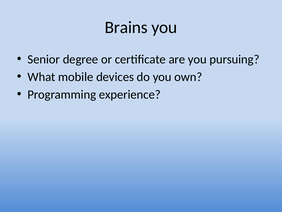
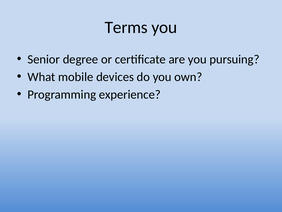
Brains: Brains -> Terms
